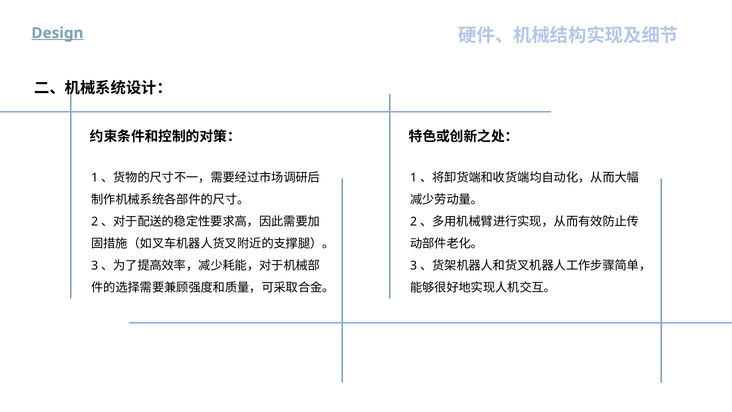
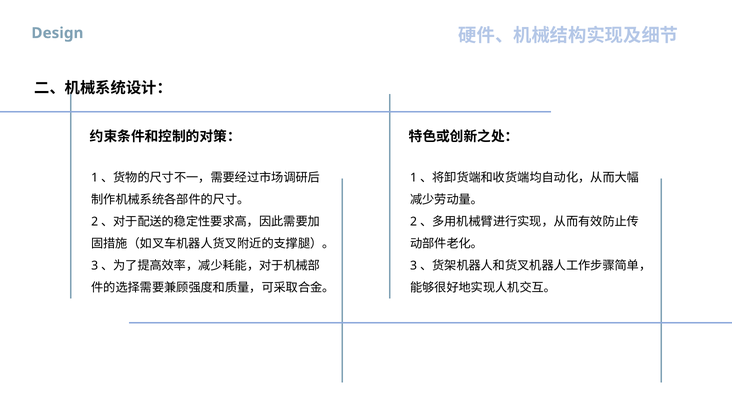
Design underline: present -> none
